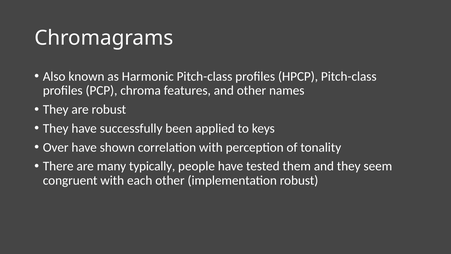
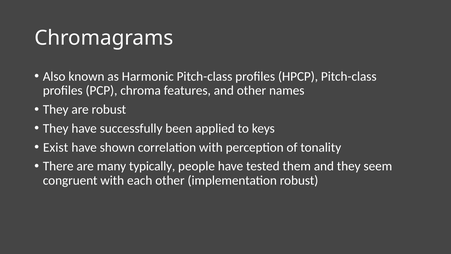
Over: Over -> Exist
